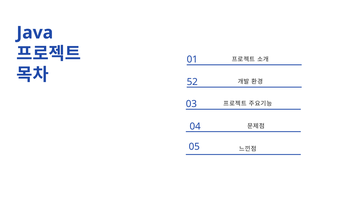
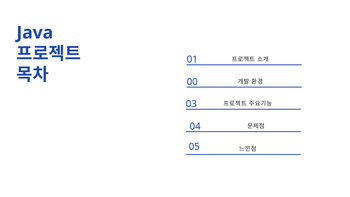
52: 52 -> 00
